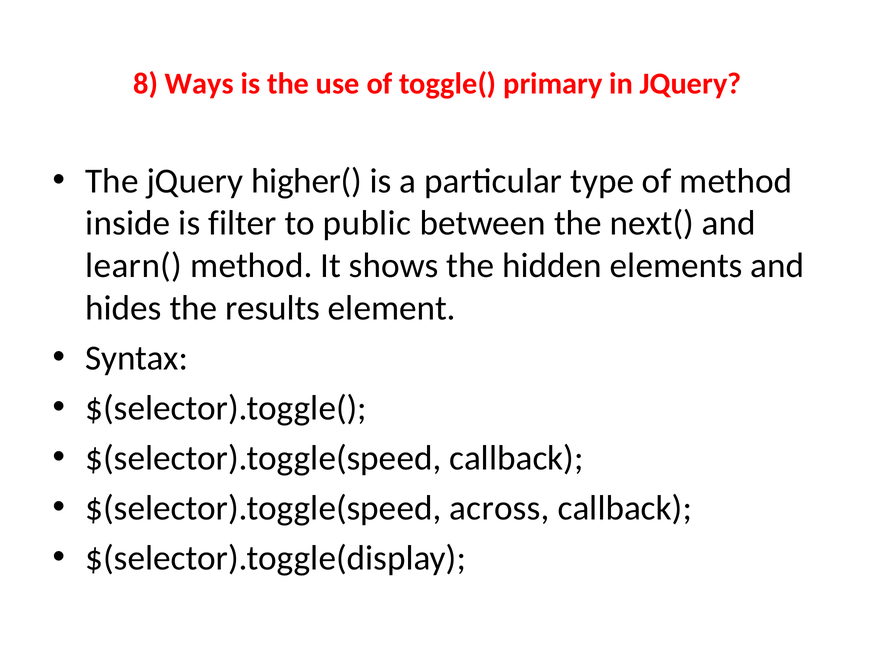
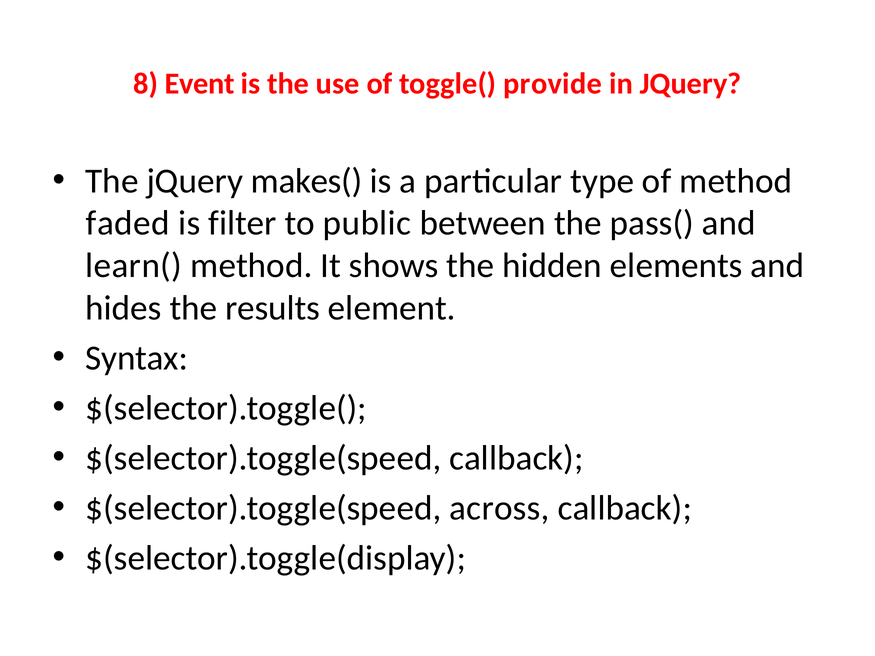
Ways: Ways -> Event
primary: primary -> provide
higher(: higher( -> makes(
inside: inside -> faded
next(: next( -> pass(
